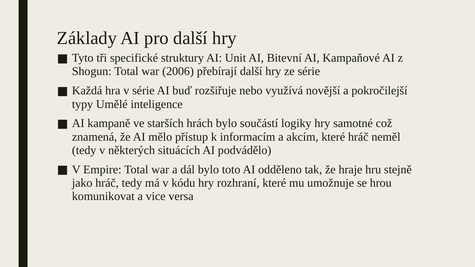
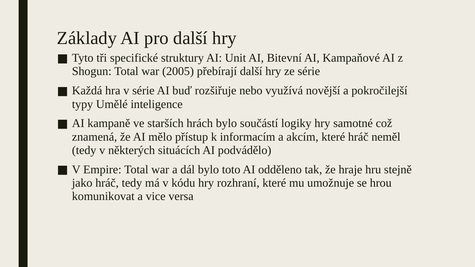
2006: 2006 -> 2005
